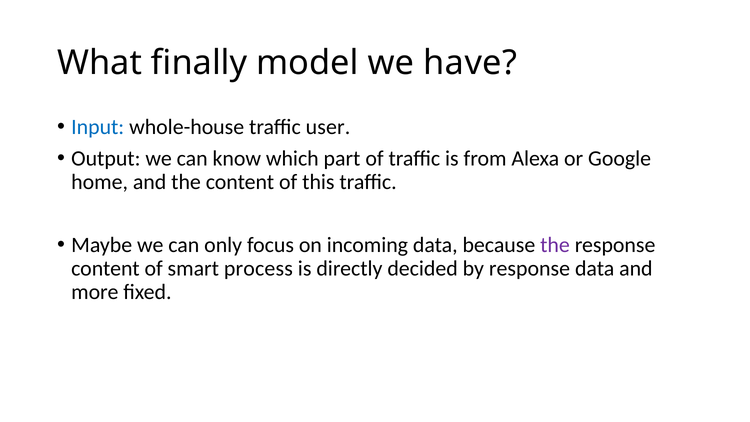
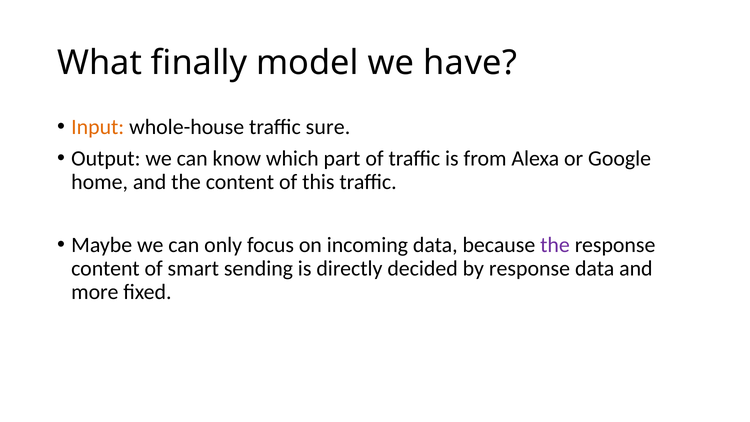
Input colour: blue -> orange
user: user -> sure
process: process -> sending
